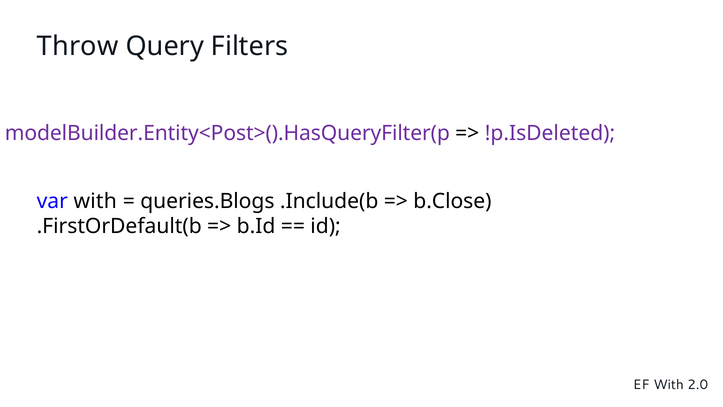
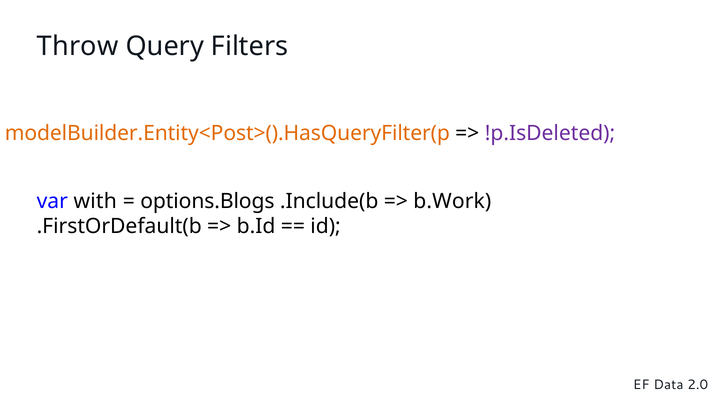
modelBuilder.Entity<Post>().HasQueryFilter(p colour: purple -> orange
queries.Blogs: queries.Blogs -> options.Blogs
b.Close: b.Close -> b.Work
EF With: With -> Data
